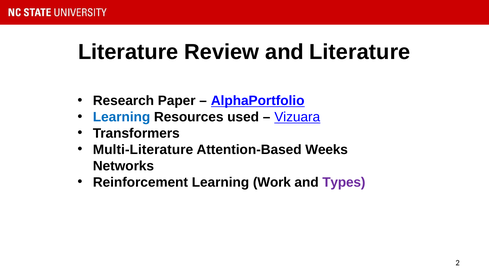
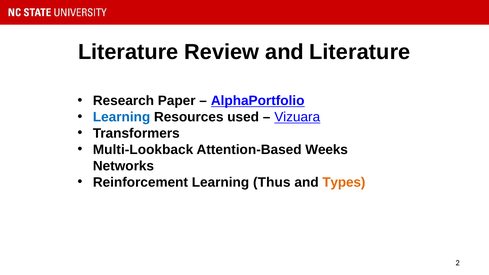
Multi-Literature: Multi-Literature -> Multi-Lookback
Work: Work -> Thus
Types colour: purple -> orange
